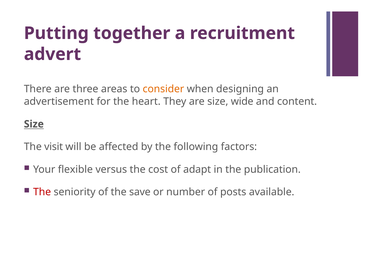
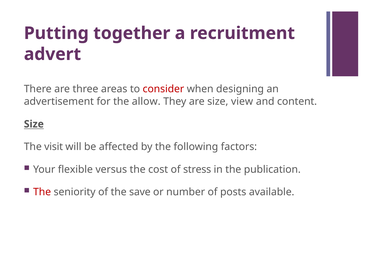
consider colour: orange -> red
heart: heart -> allow
wide: wide -> view
adapt: adapt -> stress
